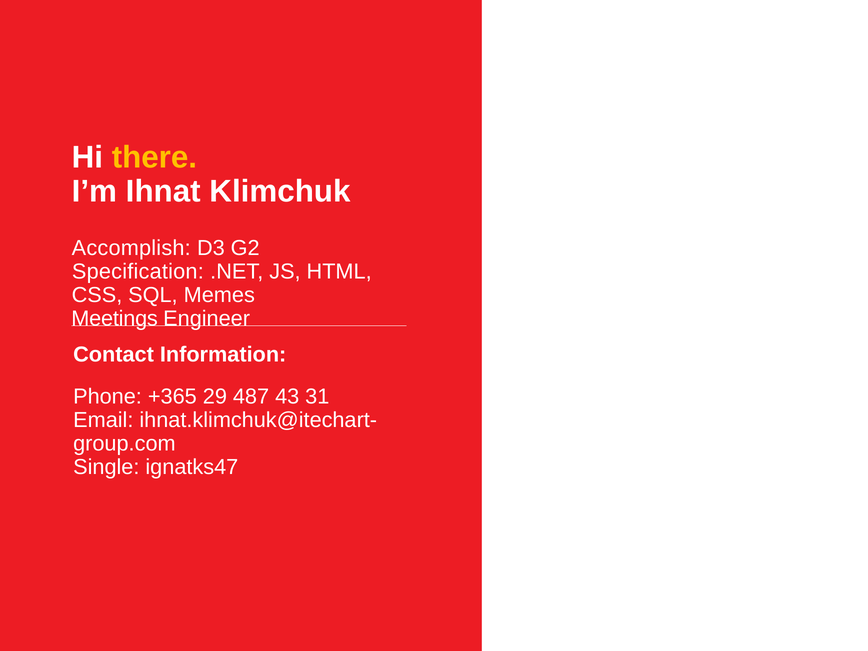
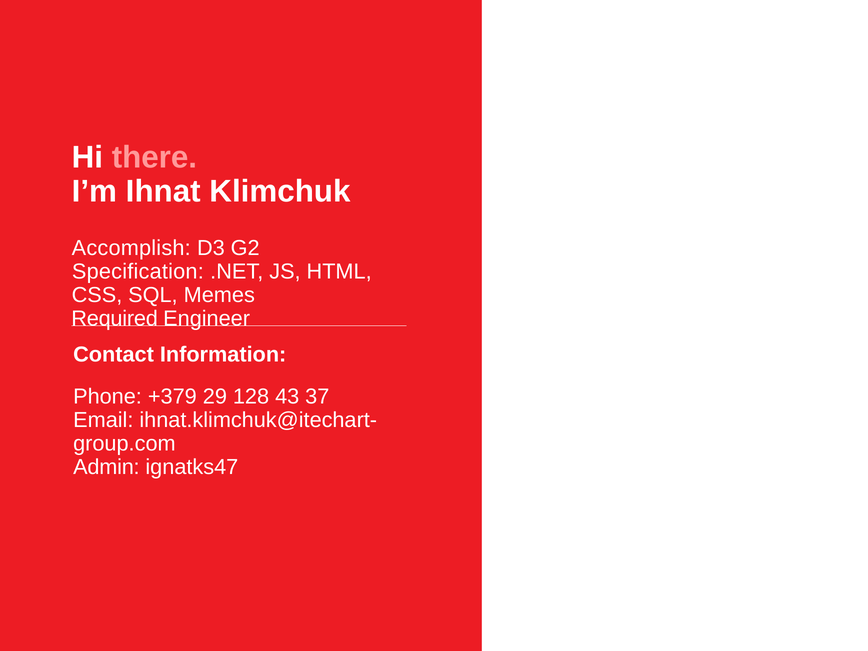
there colour: yellow -> pink
Meetings: Meetings -> Required
+365: +365 -> +379
487: 487 -> 128
31: 31 -> 37
Single: Single -> Admin
